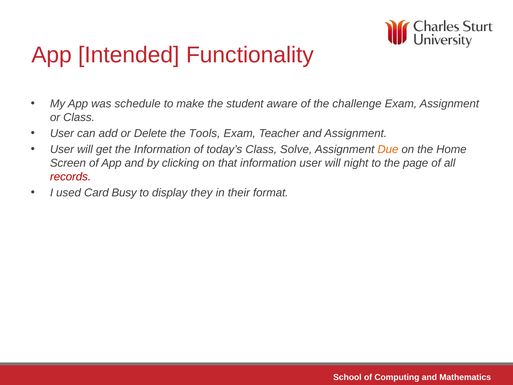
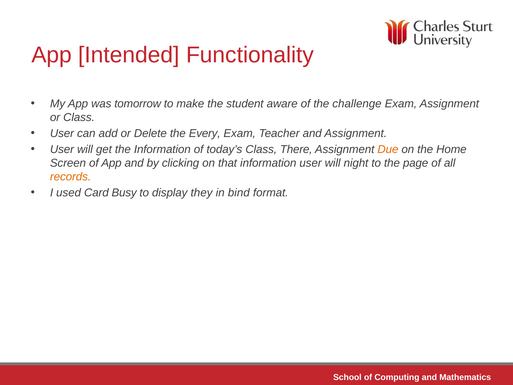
schedule: schedule -> tomorrow
Tools: Tools -> Every
Solve: Solve -> There
records colour: red -> orange
their: their -> bind
